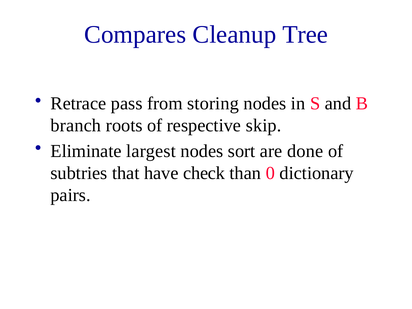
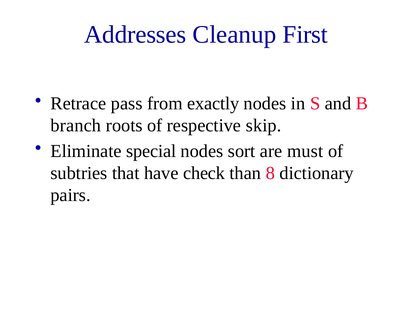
Compares: Compares -> Addresses
Tree: Tree -> First
storing: storing -> exactly
largest: largest -> special
done: done -> must
0: 0 -> 8
